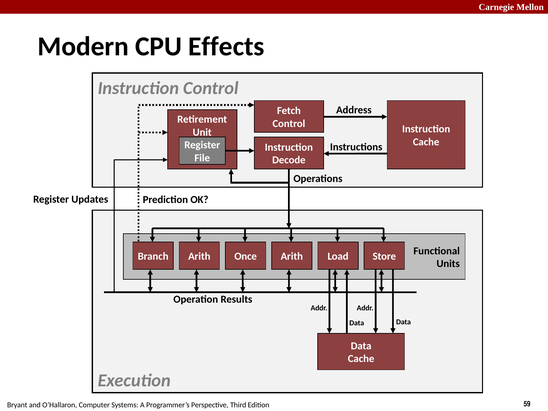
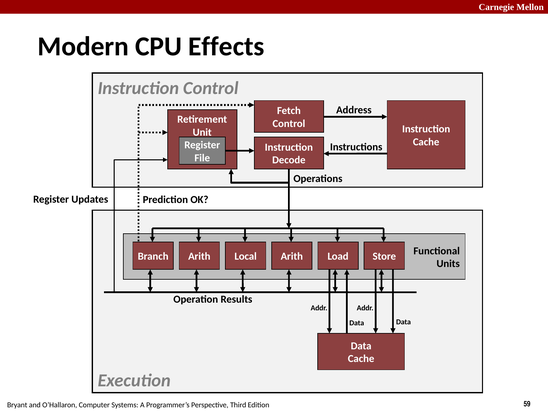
Once: Once -> Local
